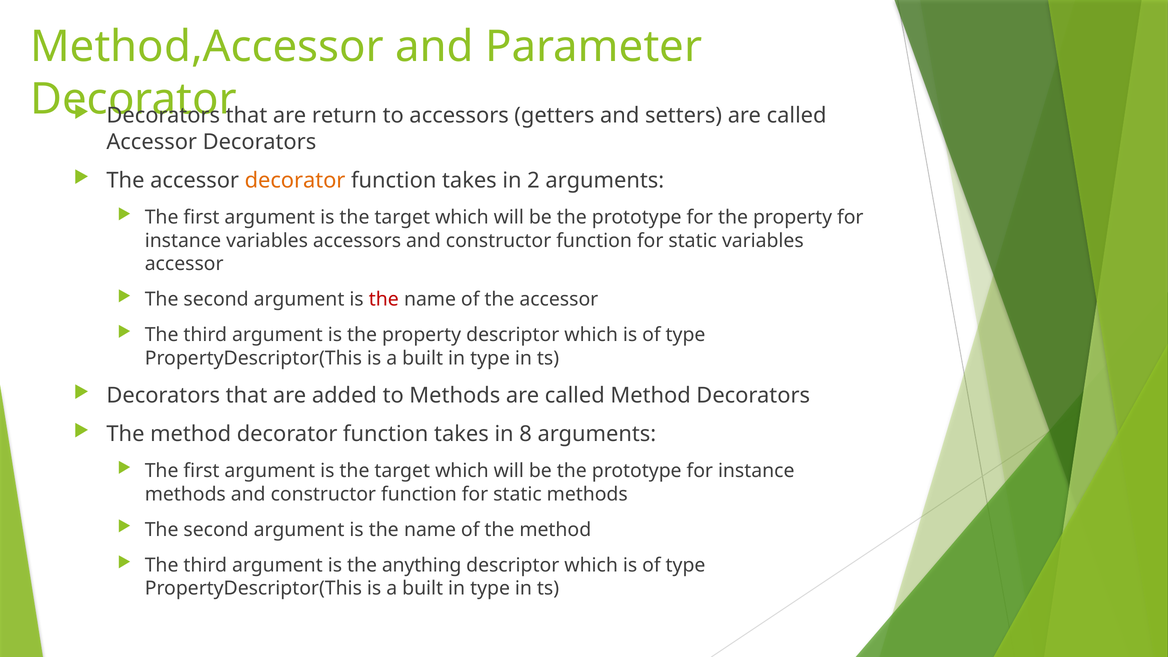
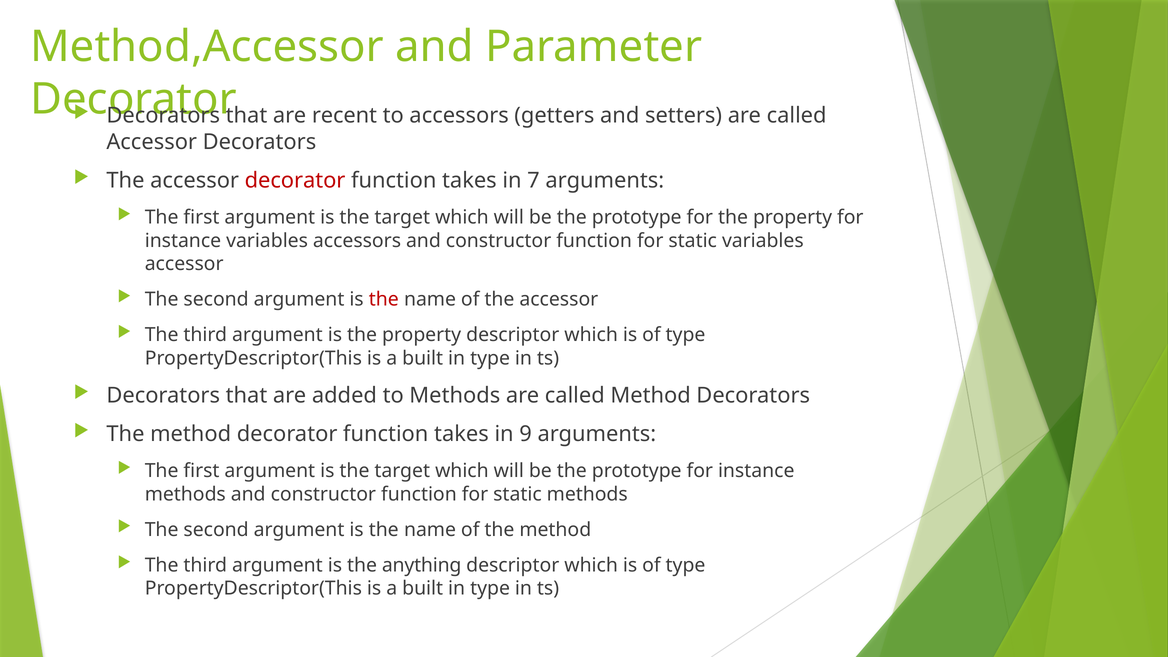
return: return -> recent
decorator at (295, 180) colour: orange -> red
2: 2 -> 7
8: 8 -> 9
